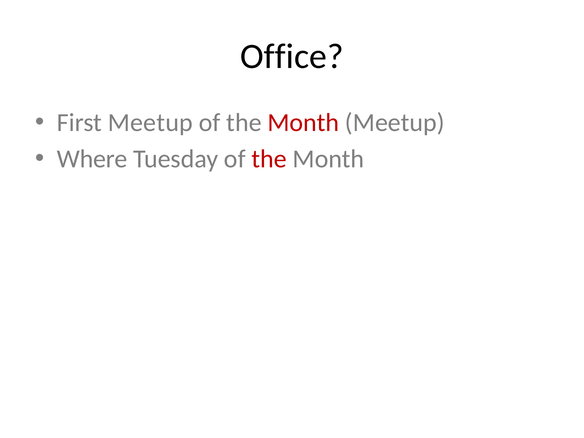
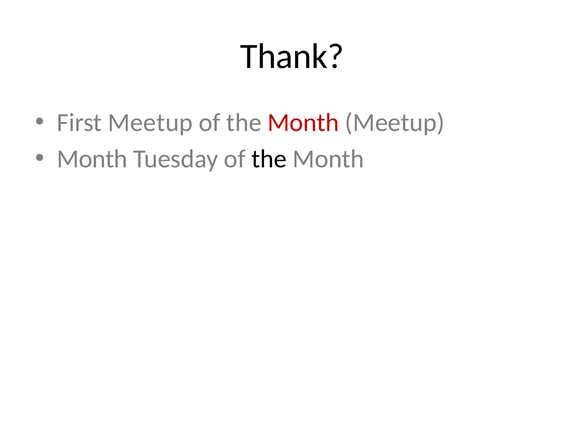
Office: Office -> Thank
Where at (92, 159): Where -> Month
the at (269, 159) colour: red -> black
